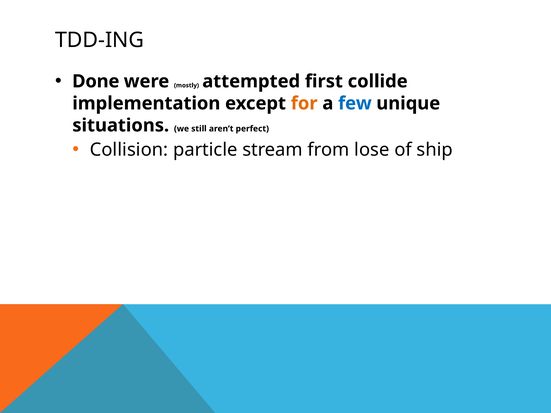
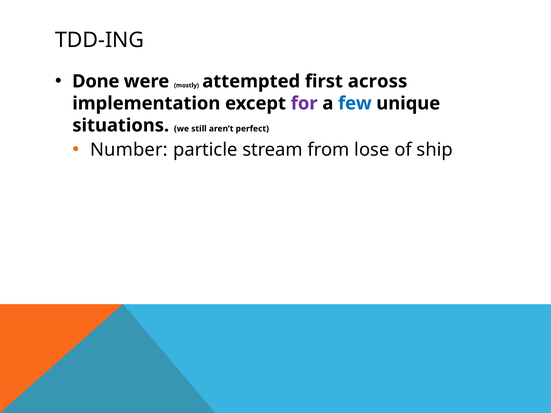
collide: collide -> across
for colour: orange -> purple
Collision: Collision -> Number
